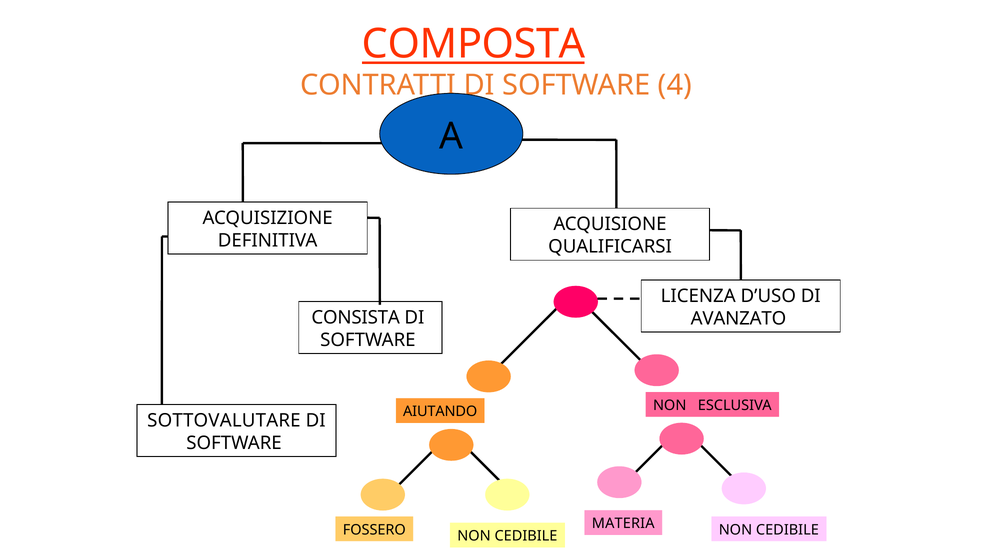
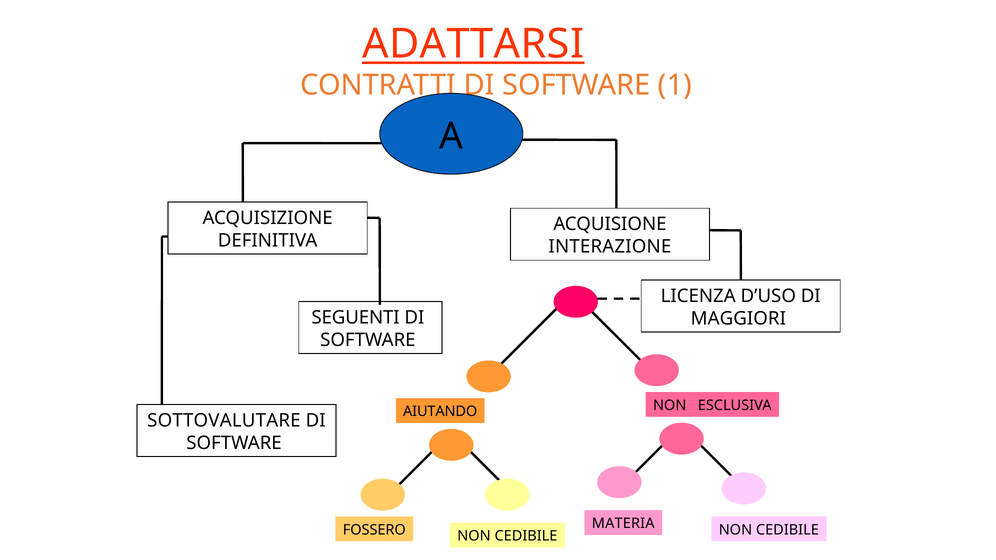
COMPOSTA: COMPOSTA -> ADATTARSI
4: 4 -> 1
QUALIFICARSI: QUALIFICARSI -> INTERAZIONE
CONSISTA: CONSISTA -> SEGUENTI
AVANZATO: AVANZATO -> MAGGIORI
